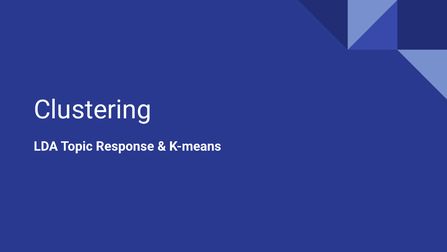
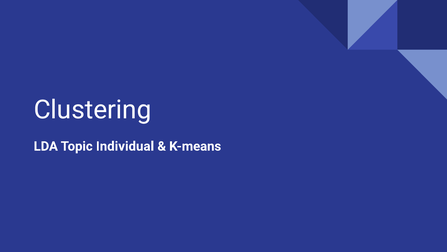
Response: Response -> Individual
